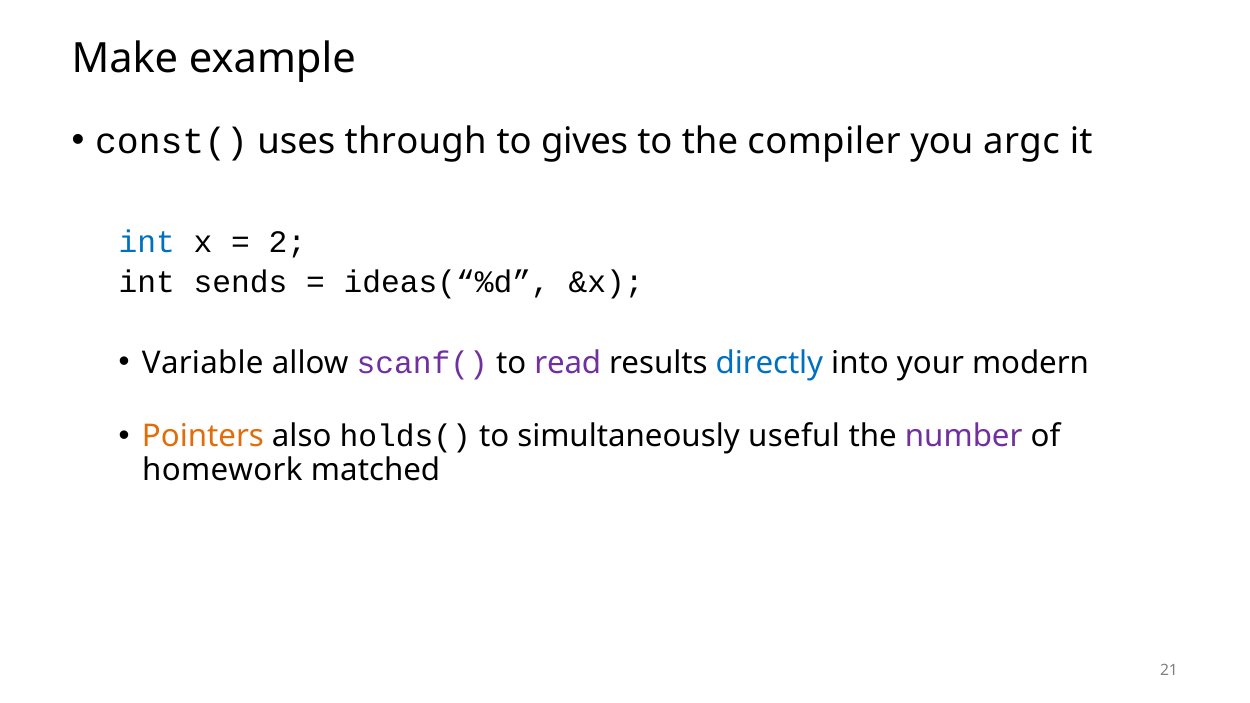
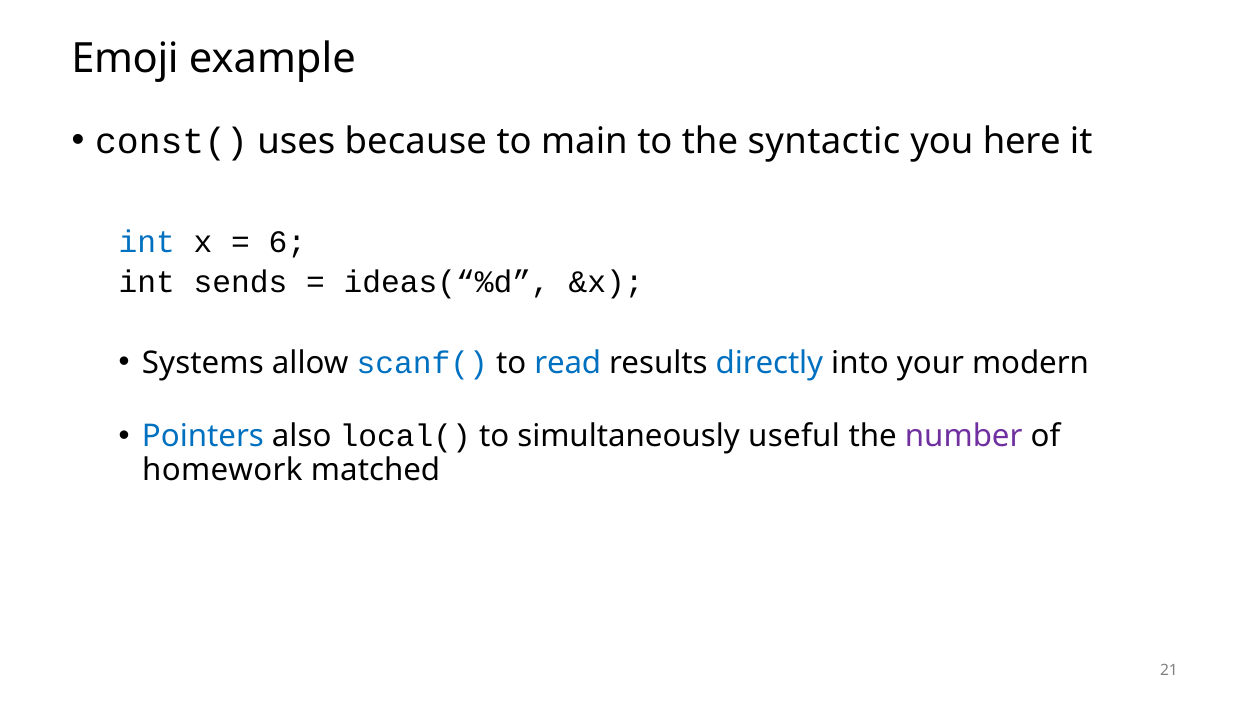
Make: Make -> Emoji
through: through -> because
gives: gives -> main
compiler: compiler -> syntactic
argc: argc -> here
2: 2 -> 6
Variable: Variable -> Systems
scanf( colour: purple -> blue
read colour: purple -> blue
Pointers colour: orange -> blue
holds(: holds( -> local(
